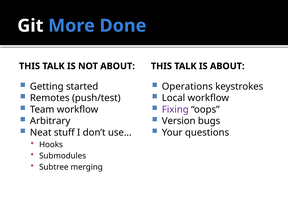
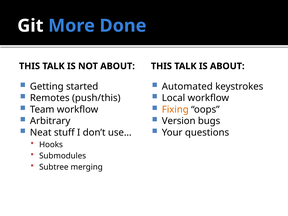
Operations: Operations -> Automated
push/test: push/test -> push/this
Fixing colour: purple -> orange
